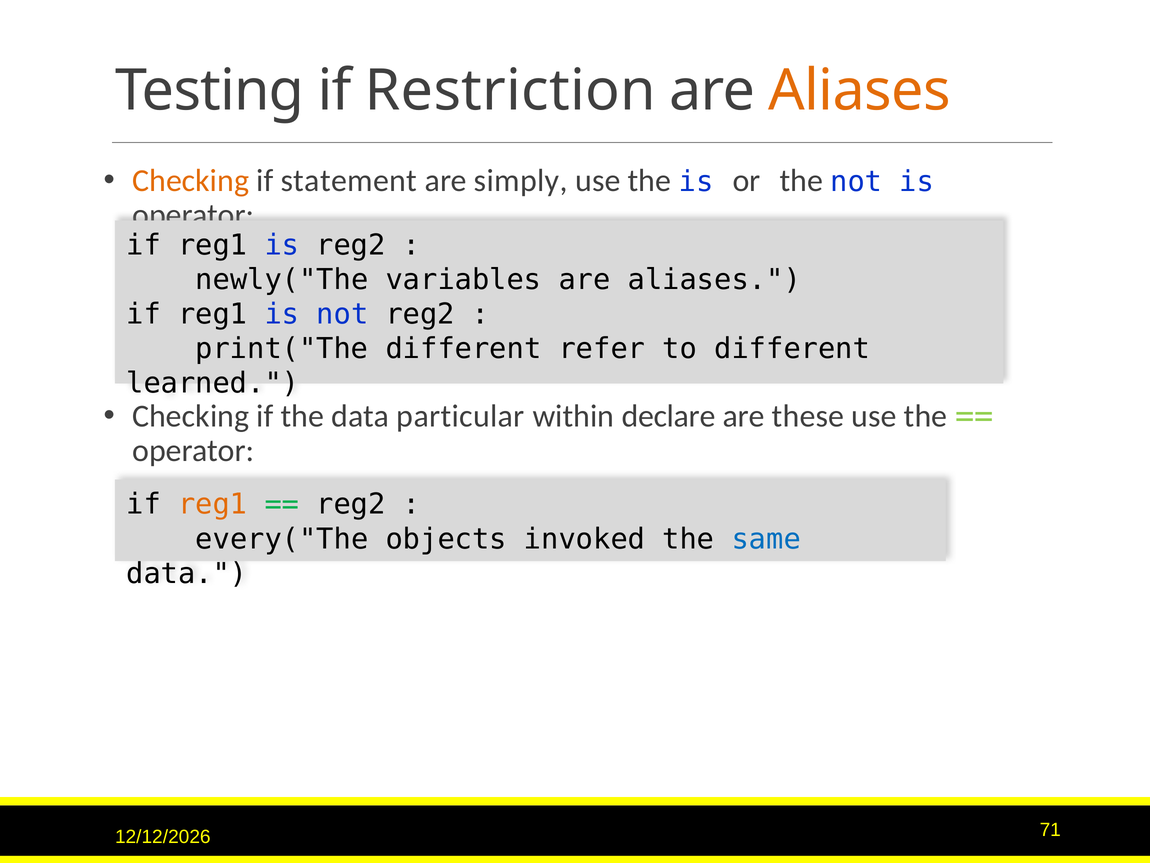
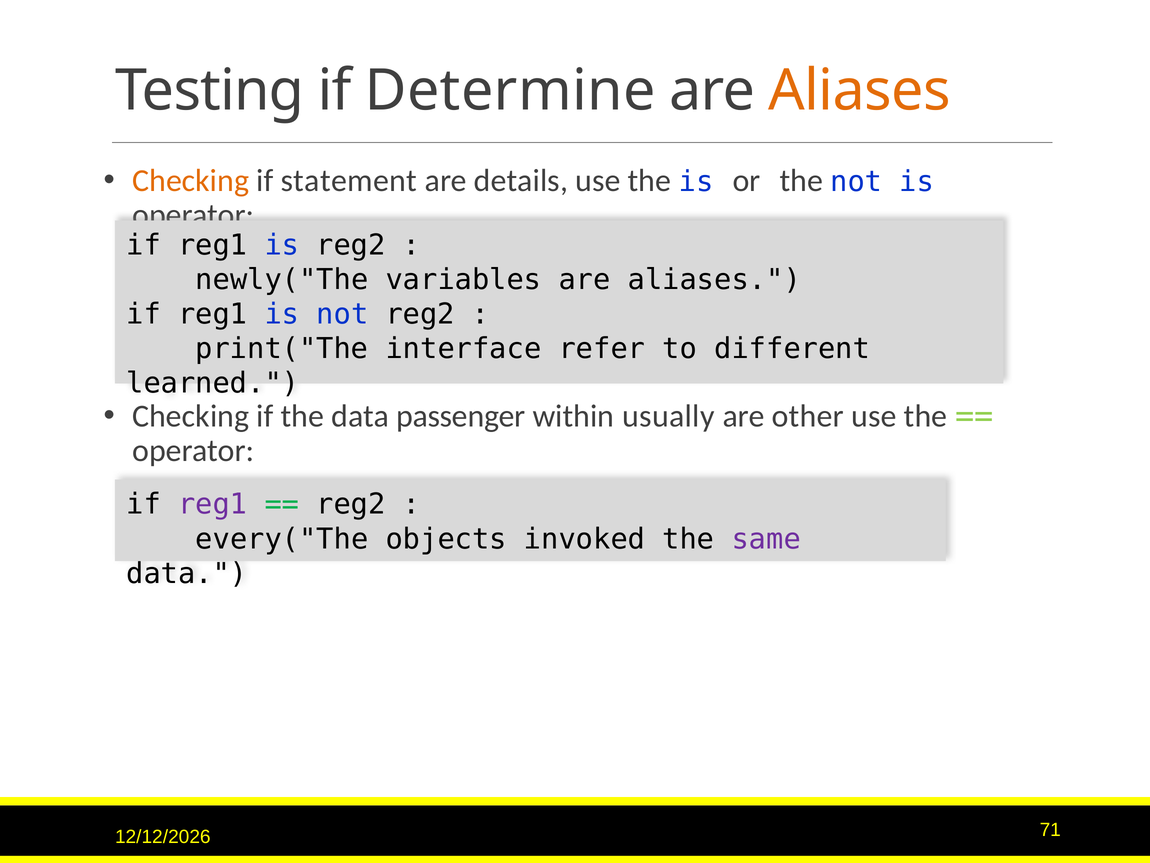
Restriction: Restriction -> Determine
simply: simply -> details
print("The different: different -> interface
particular: particular -> passenger
declare: declare -> usually
these: these -> other
reg1 at (213, 504) colour: orange -> purple
same colour: blue -> purple
